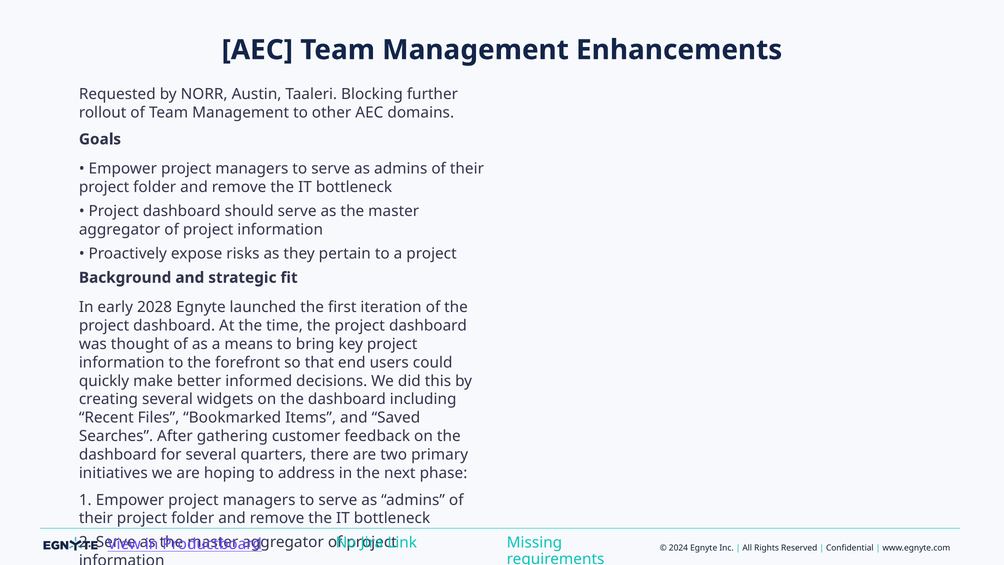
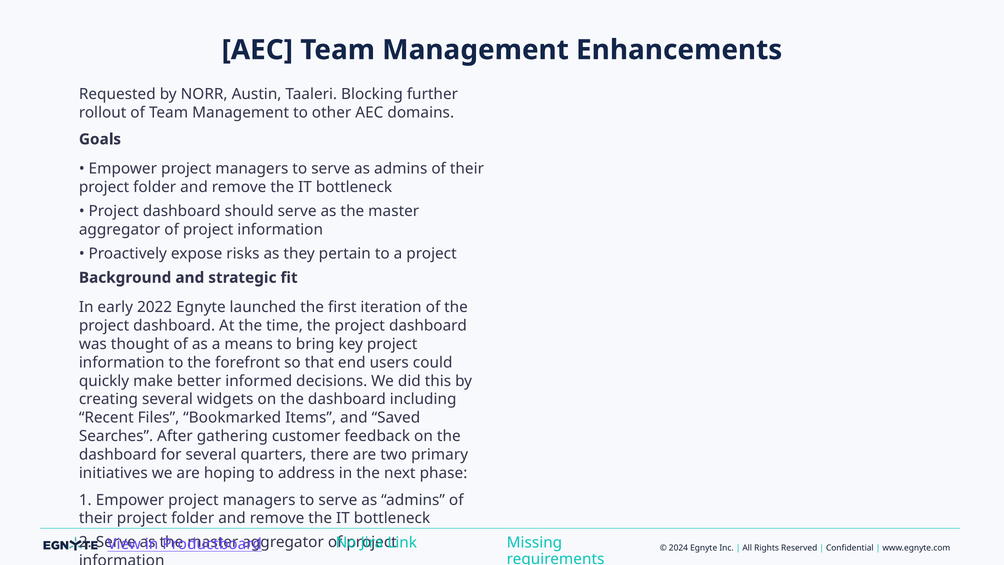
2028: 2028 -> 2022
